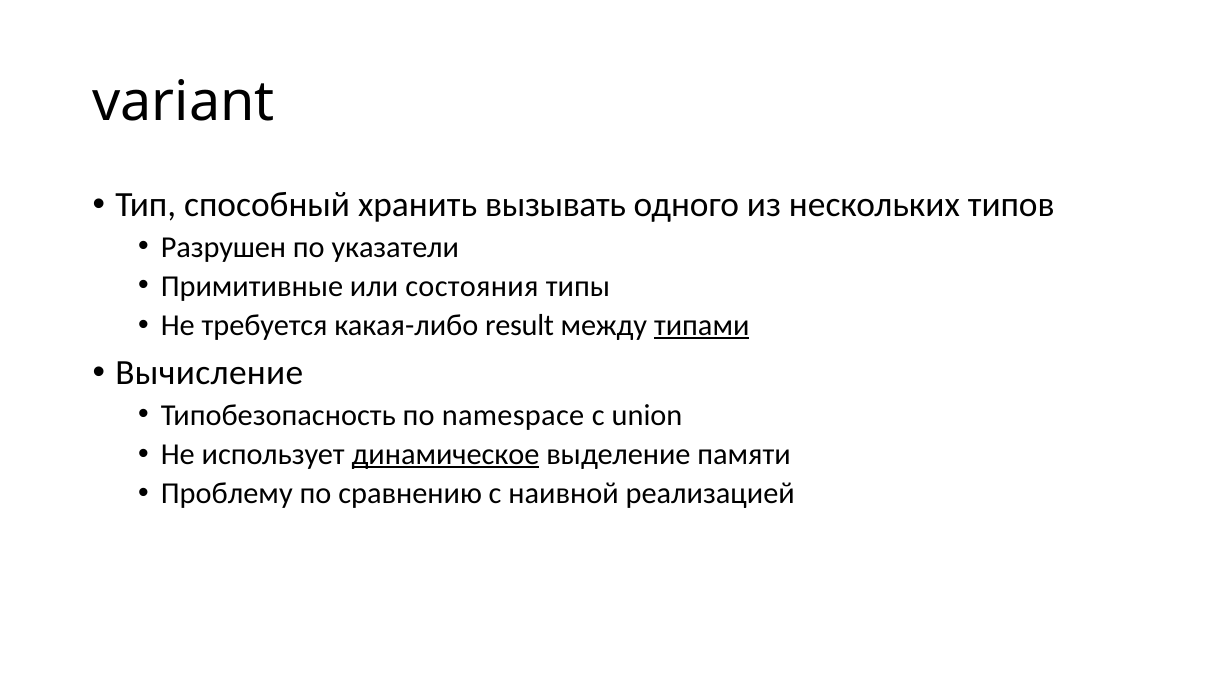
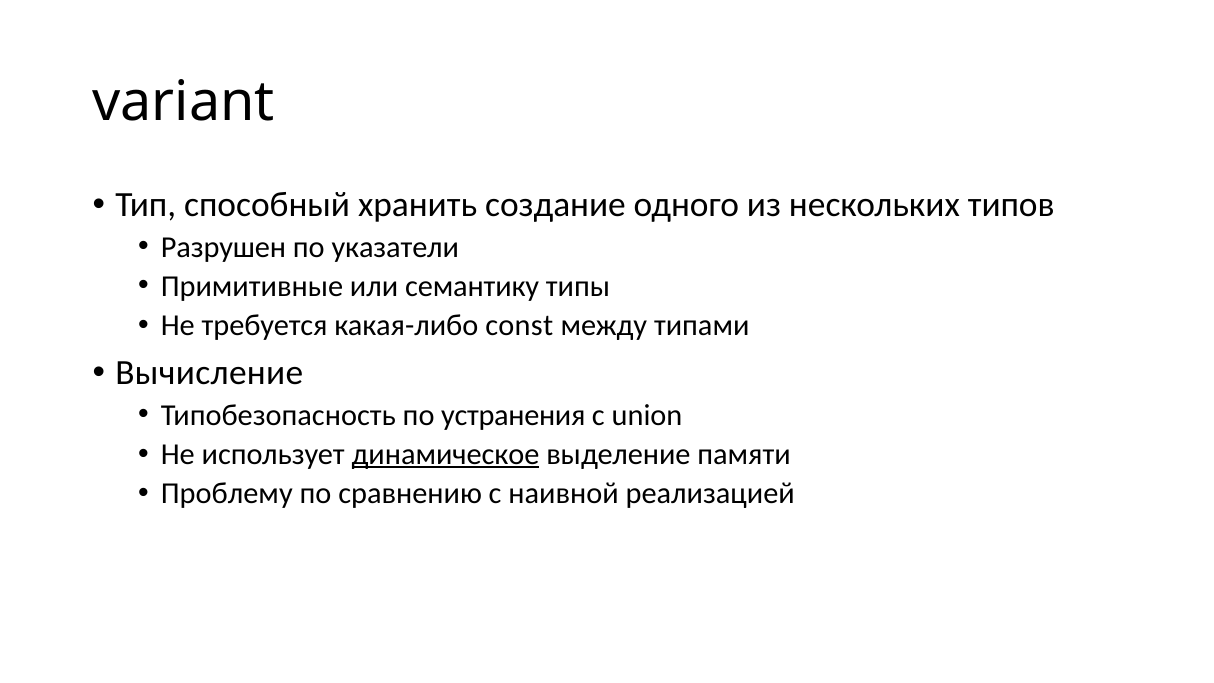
вызывать: вызывать -> создание
состояния: состояния -> семантику
result: result -> const
типами underline: present -> none
namespace: namespace -> устранения
